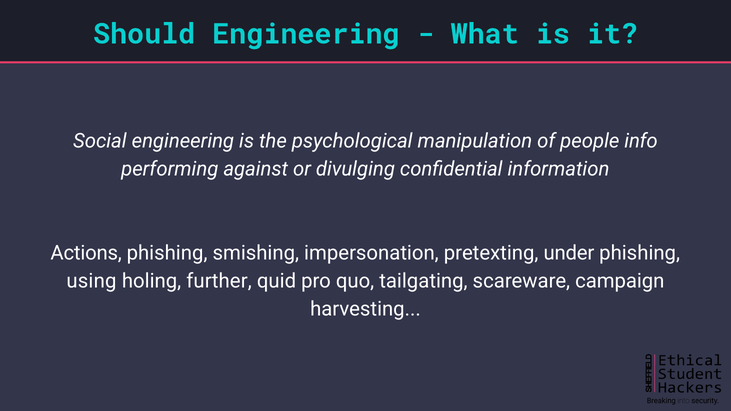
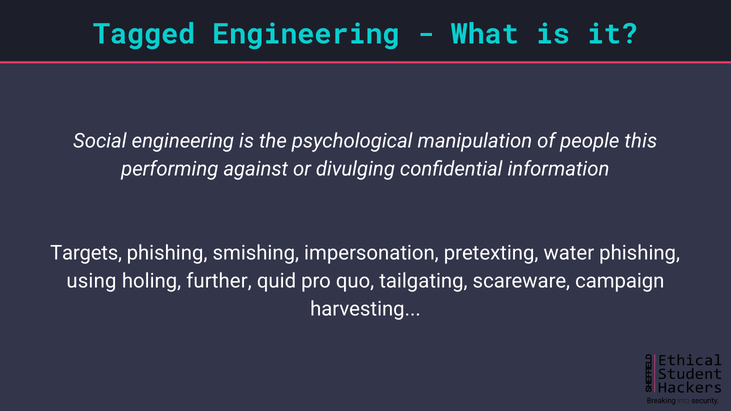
Should: Should -> Tagged
info: info -> this
Actions: Actions -> Targets
under: under -> water
